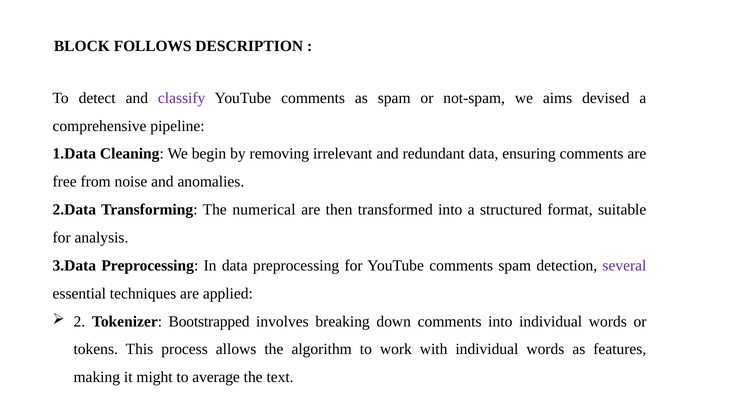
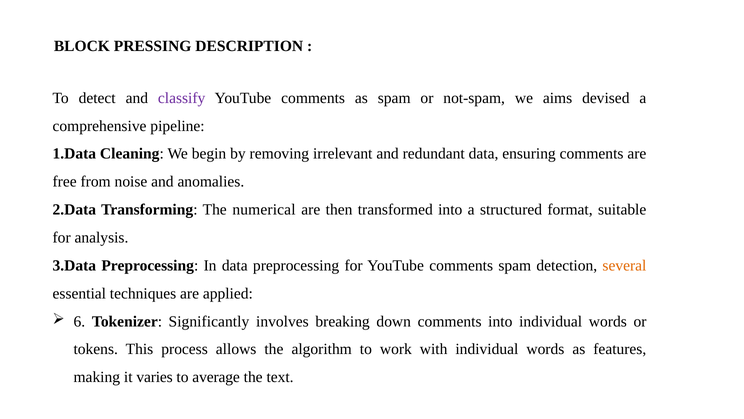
FOLLOWS: FOLLOWS -> PRESSING
several colour: purple -> orange
2: 2 -> 6
Bootstrapped: Bootstrapped -> Significantly
might: might -> varies
